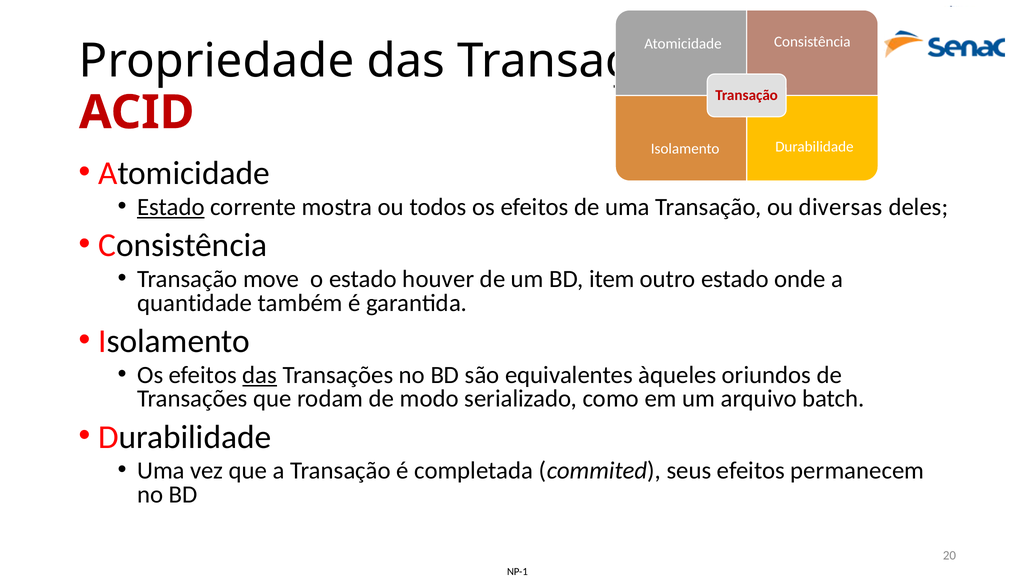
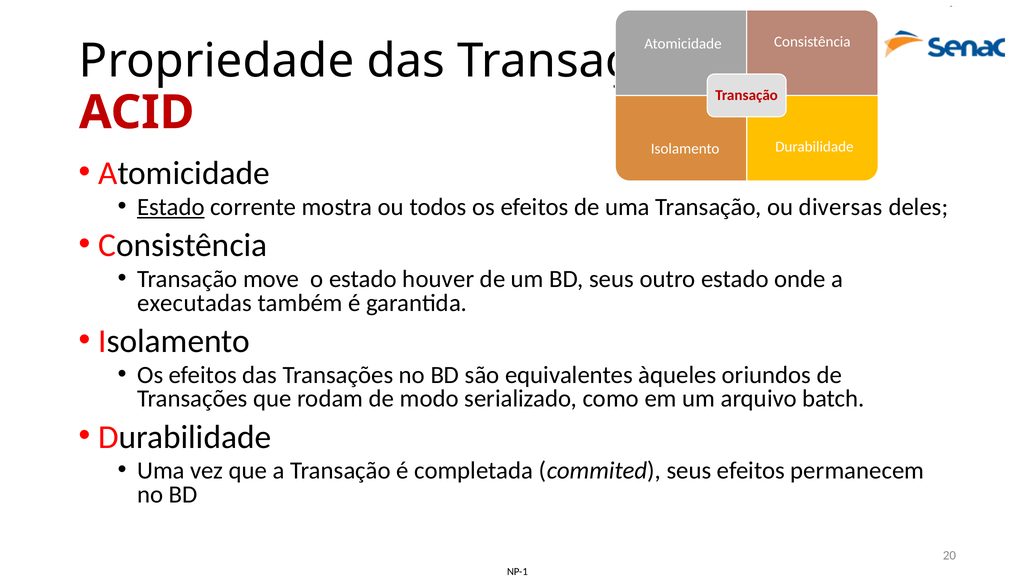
BD item: item -> seus
quantidade: quantidade -> executadas
das at (260, 375) underline: present -> none
